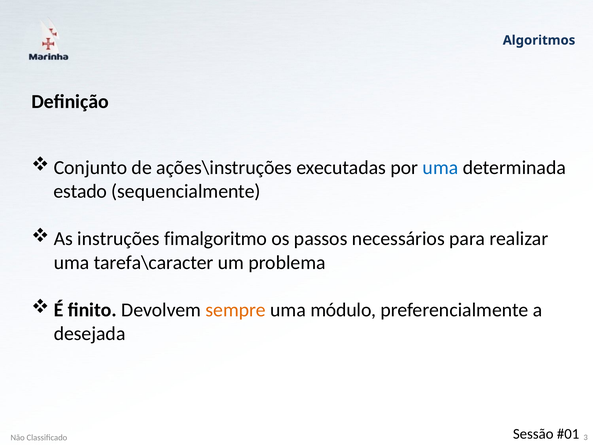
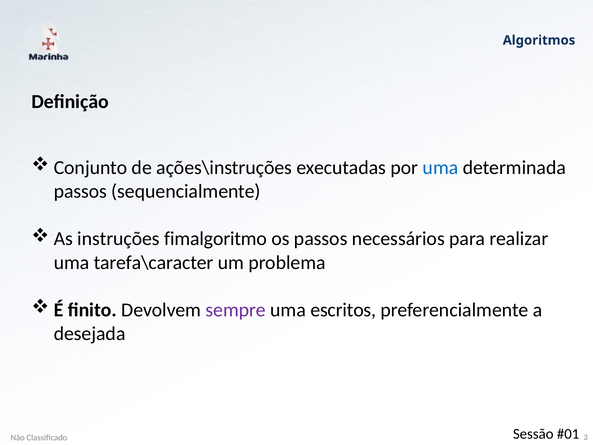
estado at (80, 191): estado -> passos
sempre colour: orange -> purple
módulo: módulo -> escritos
